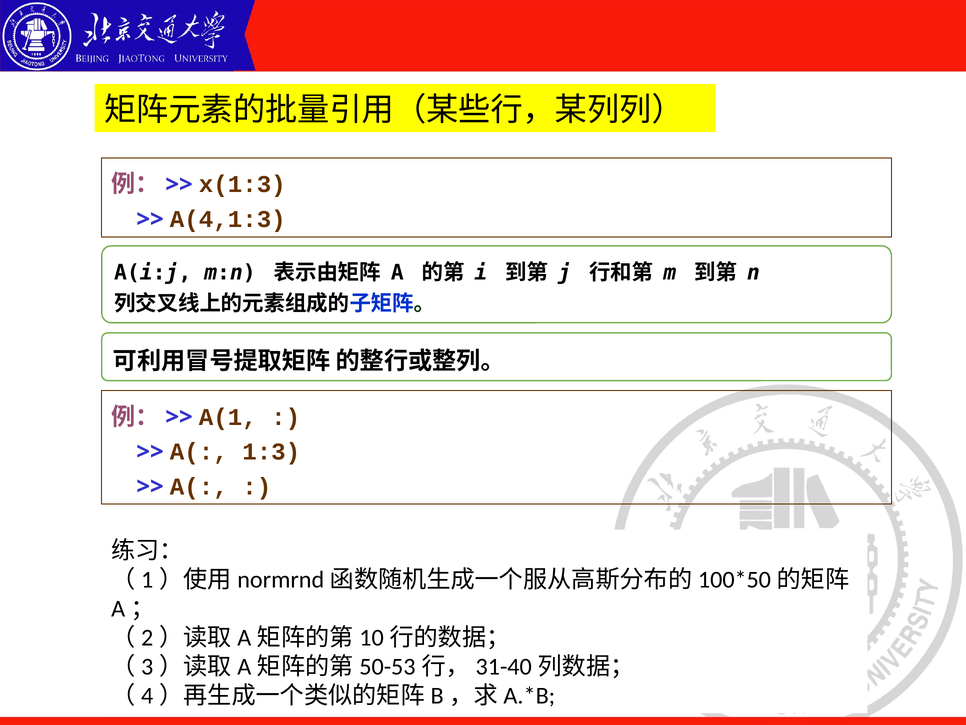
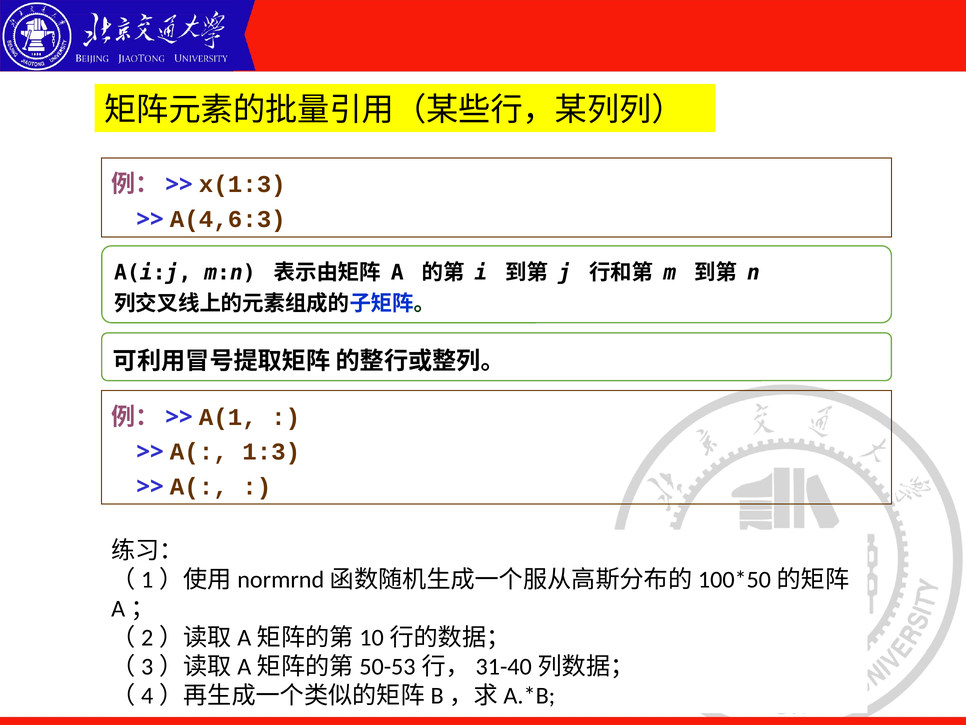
A(4,1:3: A(4,1:3 -> A(4,6:3
